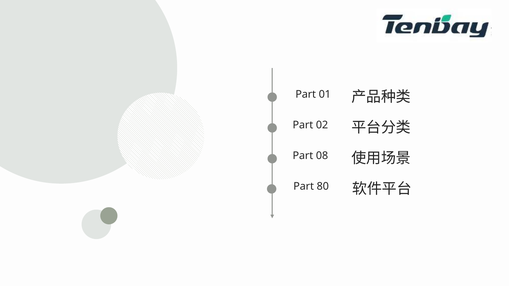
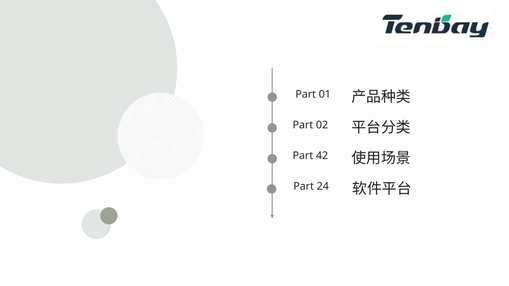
08: 08 -> 42
80: 80 -> 24
